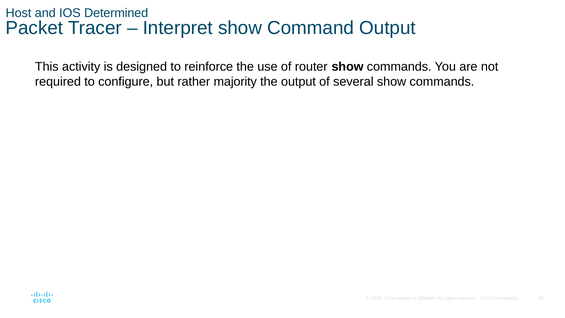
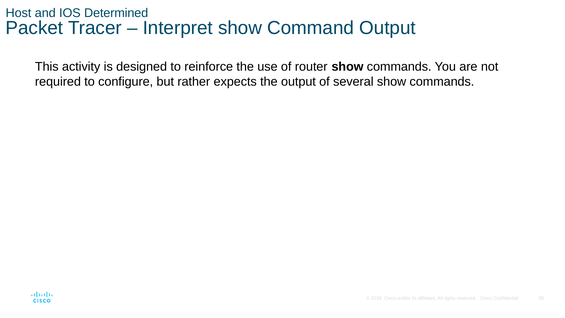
majority: majority -> expects
